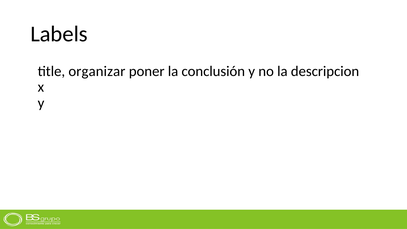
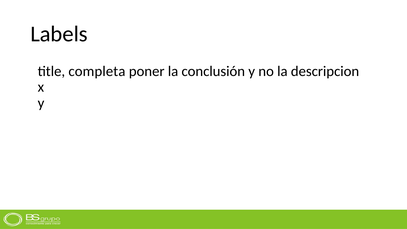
organizar: organizar -> completa
